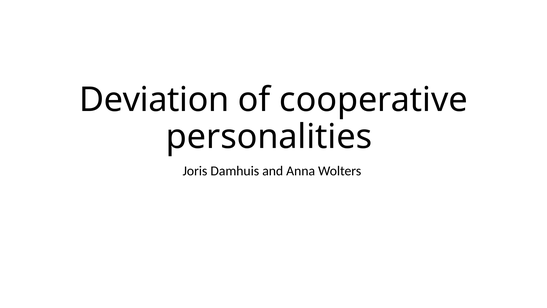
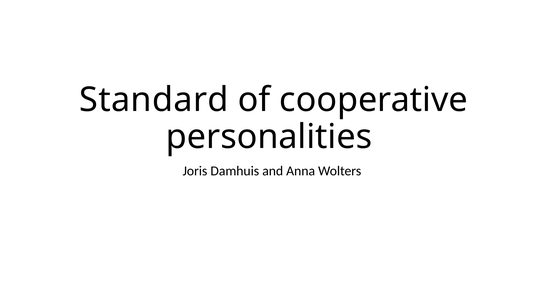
Deviation: Deviation -> Standard
